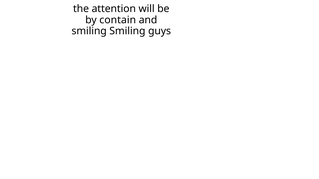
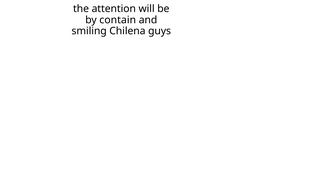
smiling Smiling: Smiling -> Chilena
